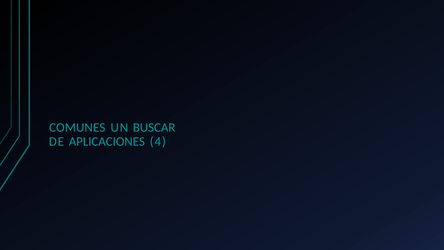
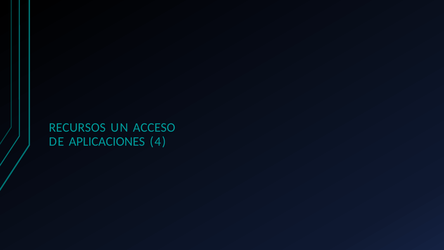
COMUNES: COMUNES -> RECURSOS
BUSCAR: BUSCAR -> ACCESO
